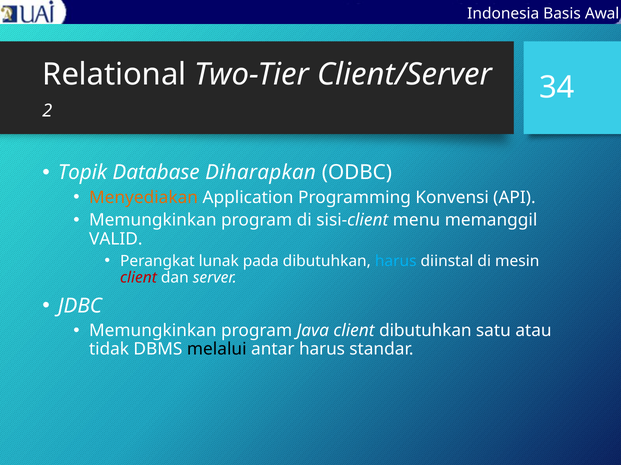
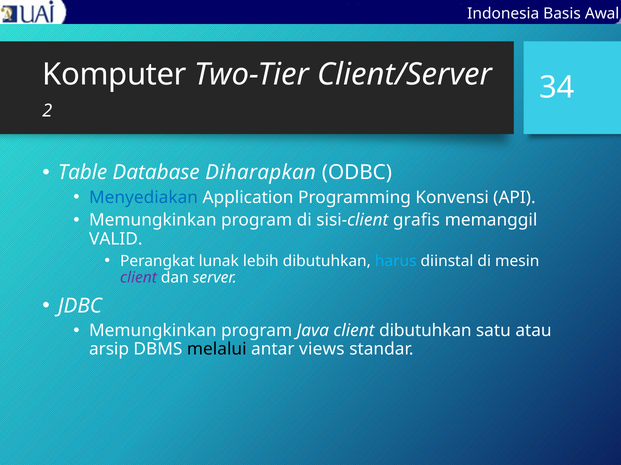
Relational: Relational -> Komputer
Topik: Topik -> Table
Menyediakan colour: orange -> blue
menu: menu -> grafis
pada: pada -> lebih
client at (139, 278) colour: red -> purple
tidak: tidak -> arsip
antar harus: harus -> views
